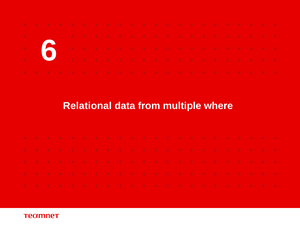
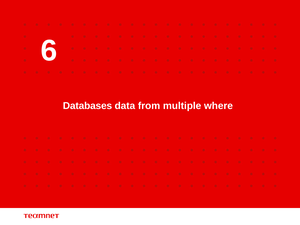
Relational: Relational -> Databases
